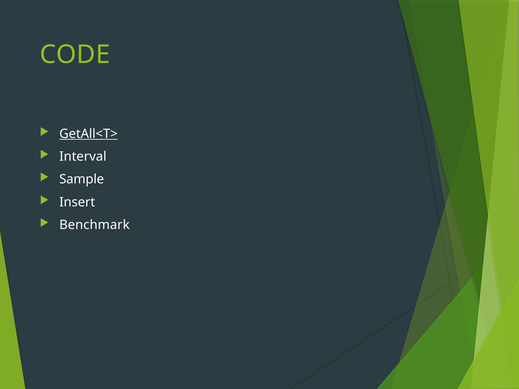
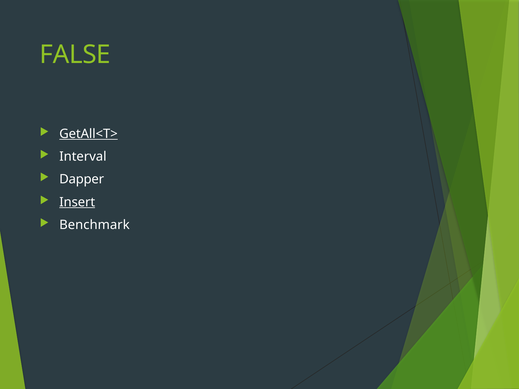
CODE: CODE -> FALSE
Sample: Sample -> Dapper
Insert underline: none -> present
